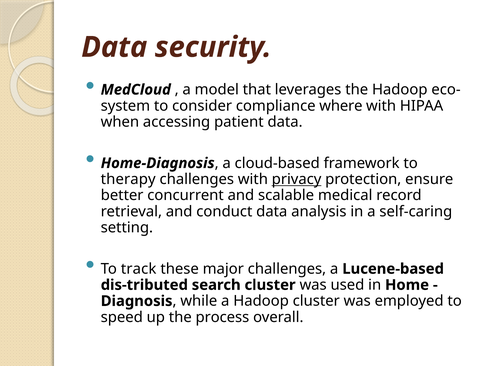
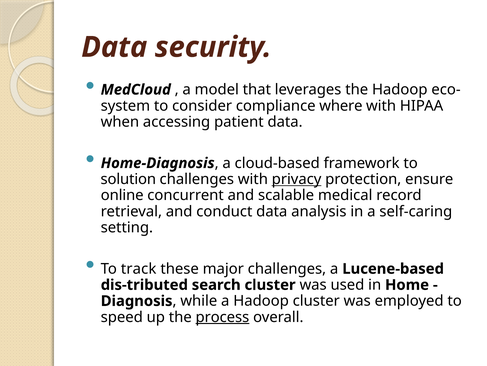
therapy: therapy -> solution
better: better -> online
process underline: none -> present
